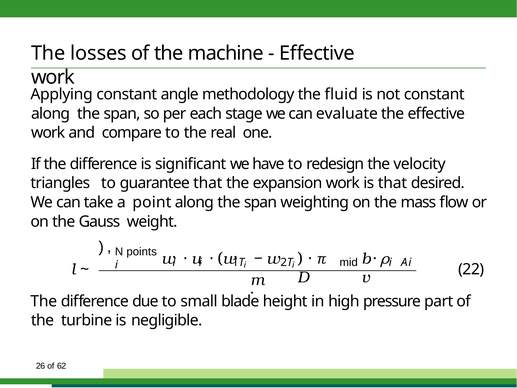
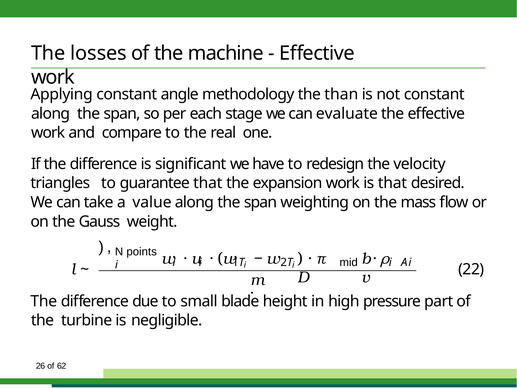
fluid: fluid -> than
point: point -> value
